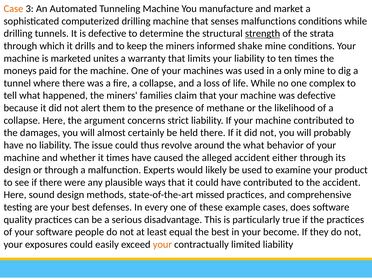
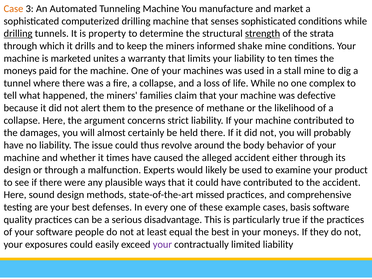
senses malfunctions: malfunctions -> sophisticated
drilling at (18, 34) underline: none -> present
is defective: defective -> property
only: only -> stall
the what: what -> body
does: does -> basis
your become: become -> moneys
your at (162, 244) colour: orange -> purple
